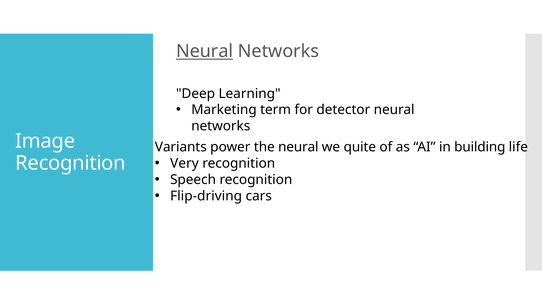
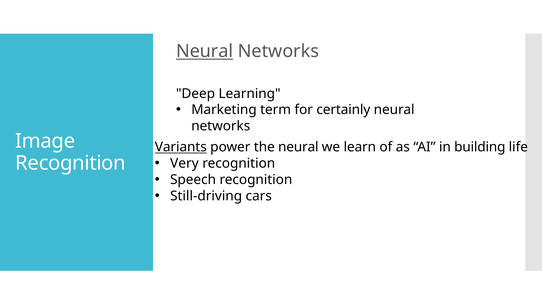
detector: detector -> certainly
Variants underline: none -> present
quite: quite -> learn
Flip-driving: Flip-driving -> Still-driving
